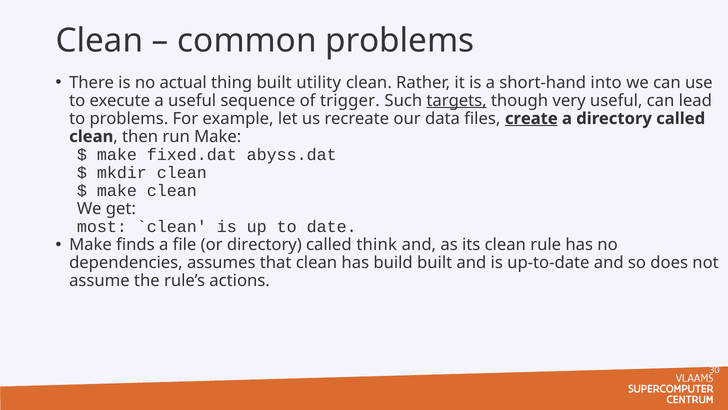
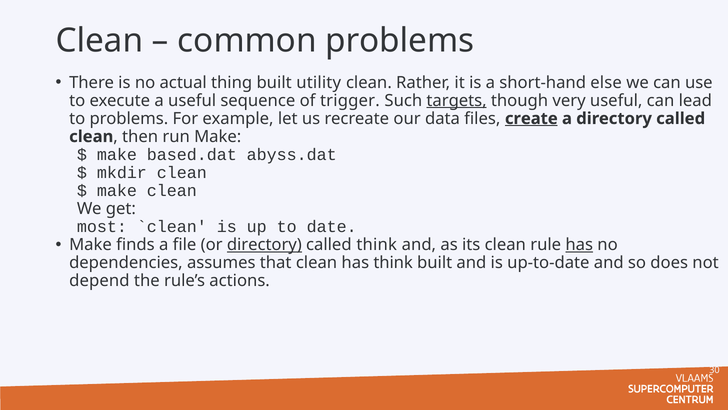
into: into -> else
fixed.dat: fixed.dat -> based.dat
directory at (264, 245) underline: none -> present
has at (579, 245) underline: none -> present
has build: build -> think
assume: assume -> depend
